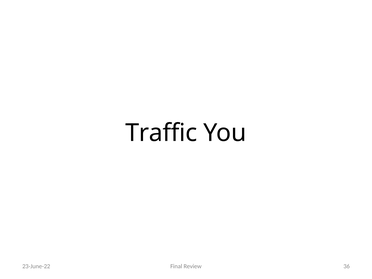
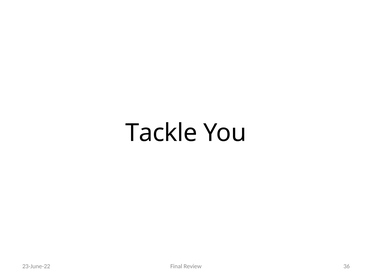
Traffic: Traffic -> Tackle
